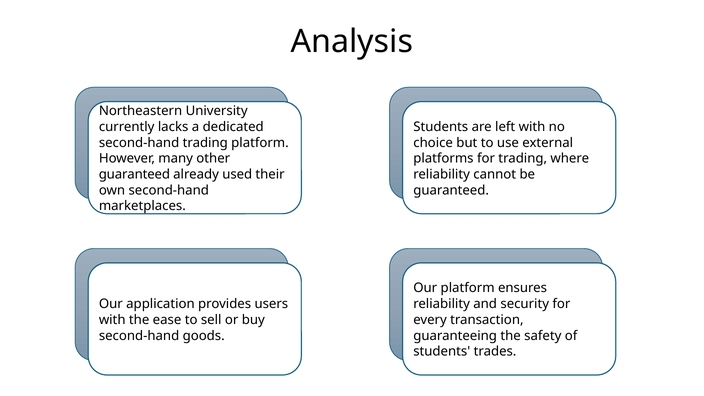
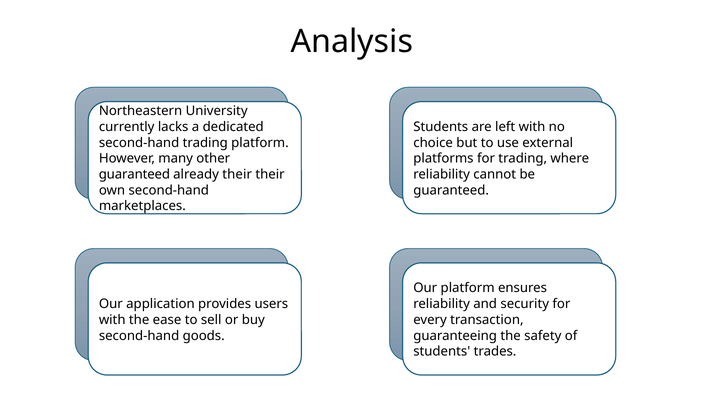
already used: used -> their
